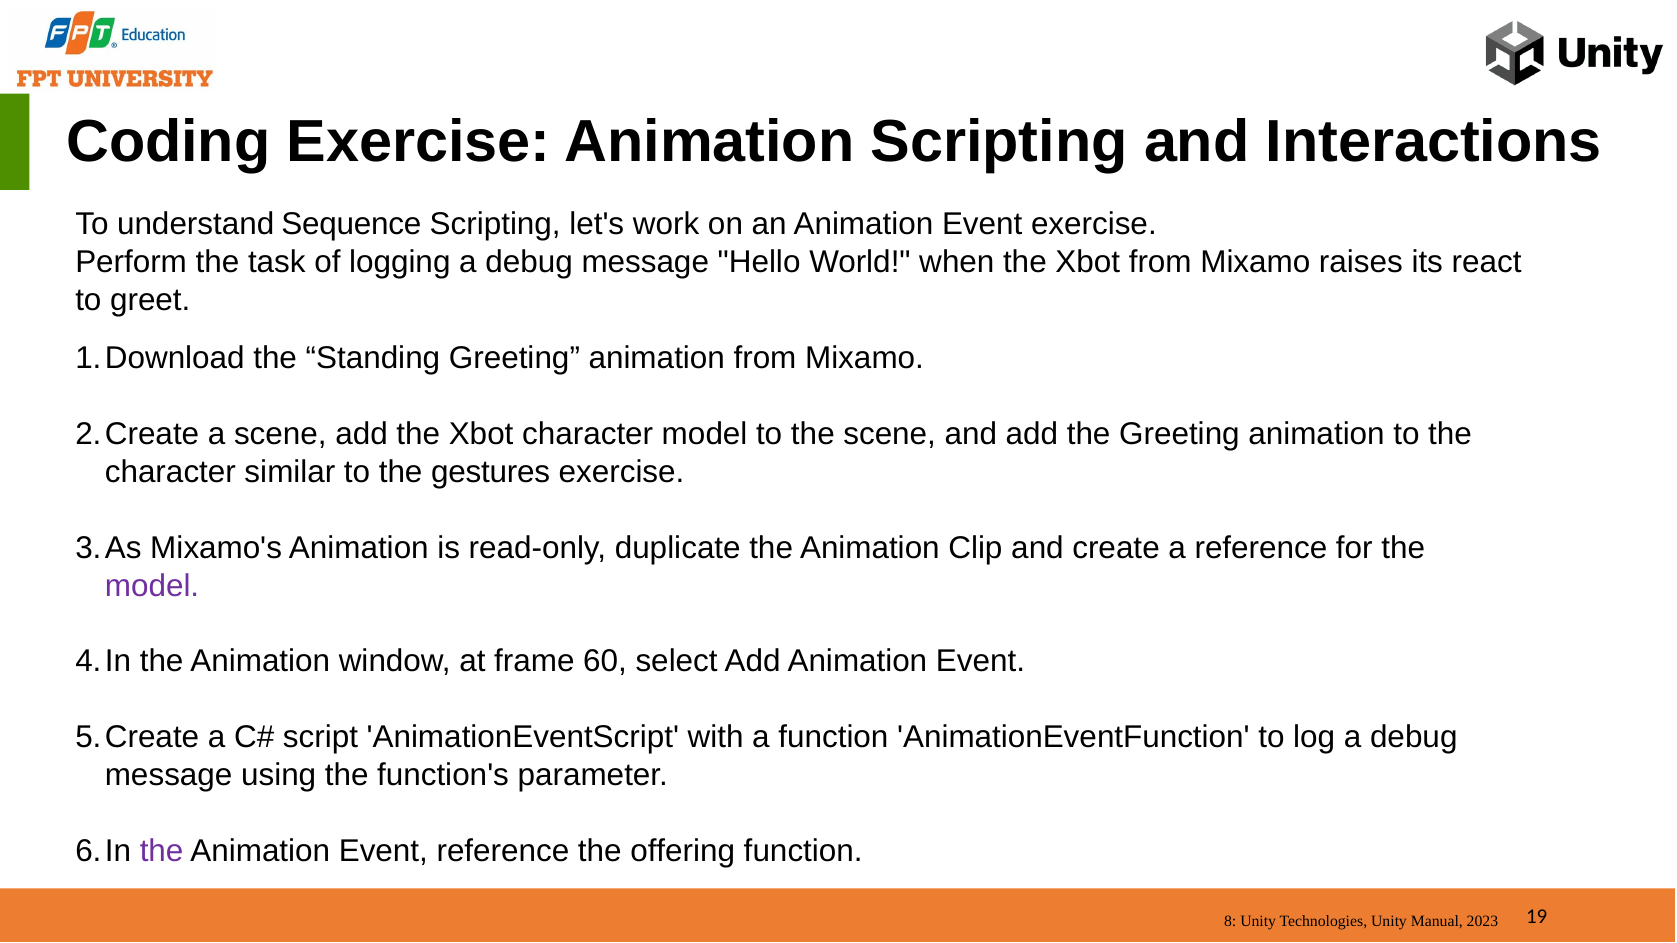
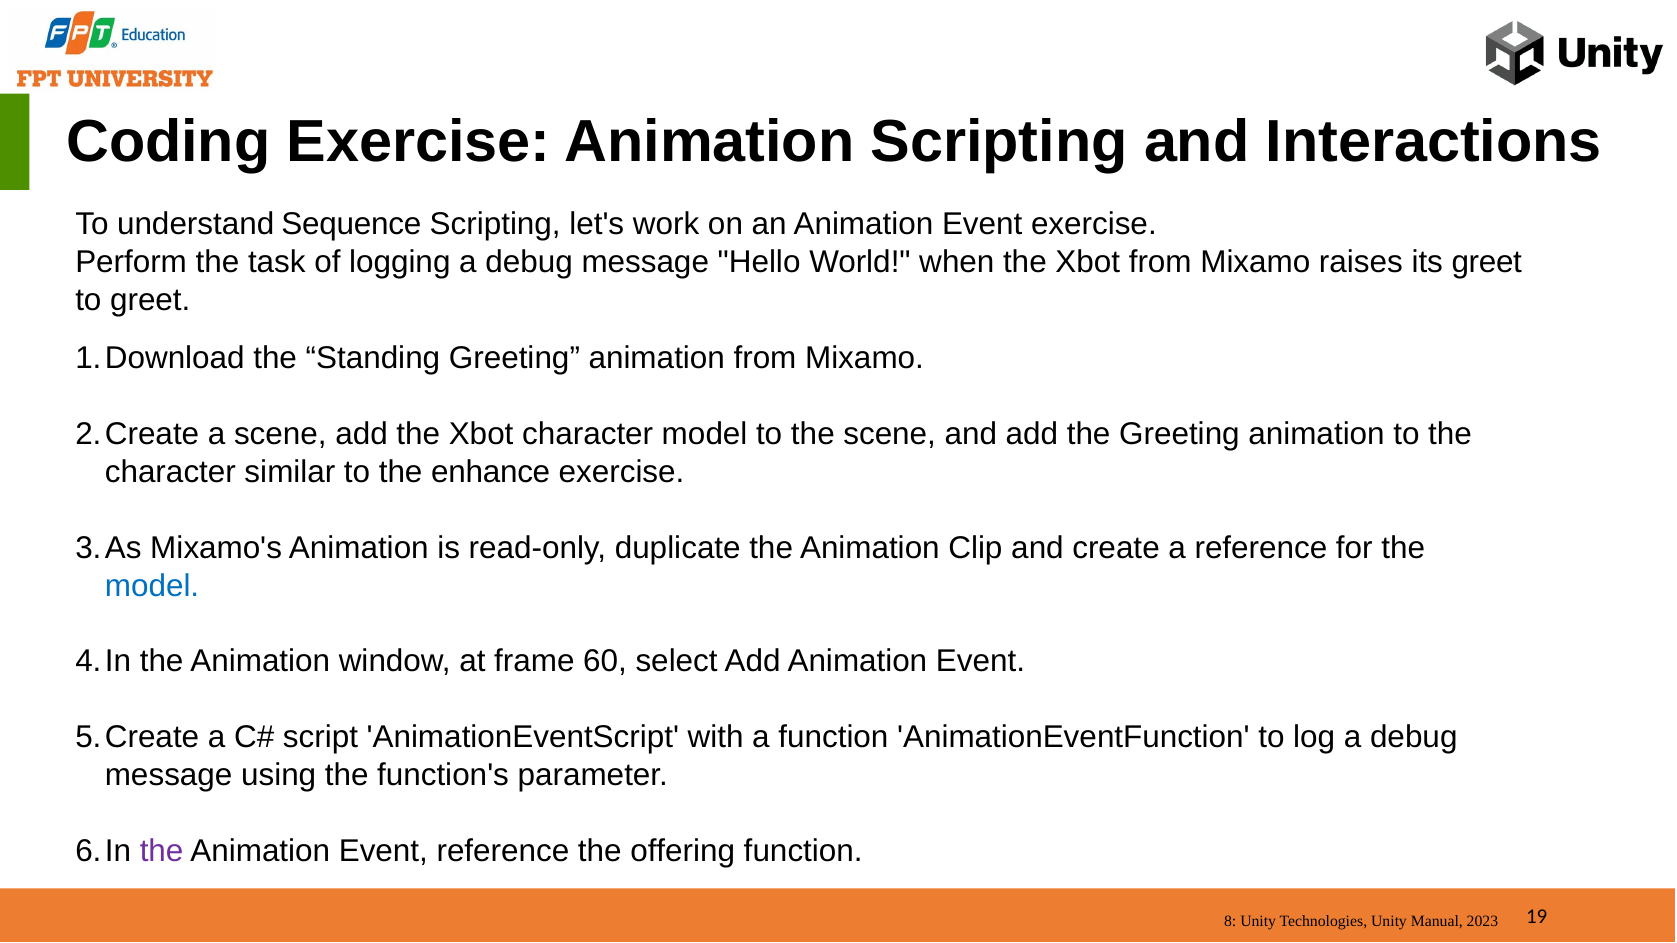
its react: react -> greet
gestures: gestures -> enhance
model at (152, 586) colour: purple -> blue
